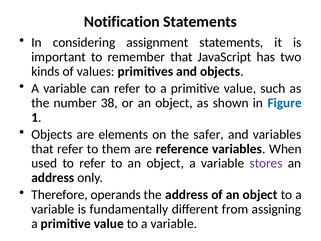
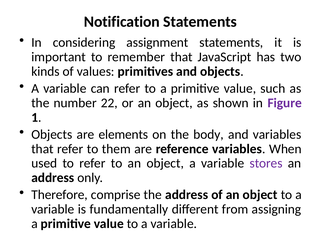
38: 38 -> 22
Figure colour: blue -> purple
safer: safer -> body
operands: operands -> comprise
